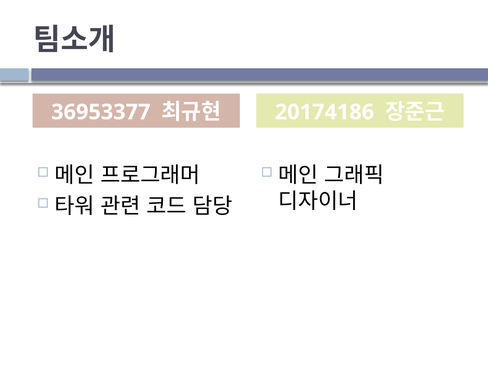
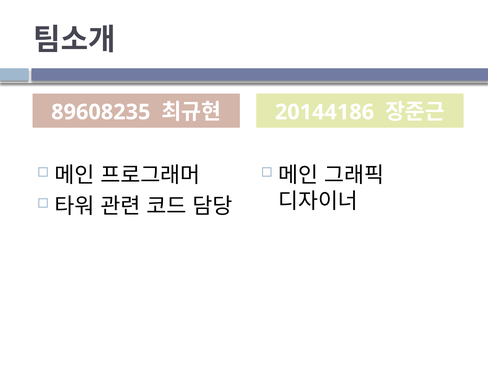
36953377: 36953377 -> 89608235
20174186: 20174186 -> 20144186
